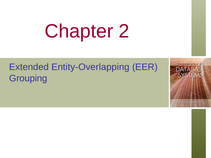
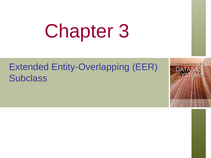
2: 2 -> 3
Grouping: Grouping -> Subclass
